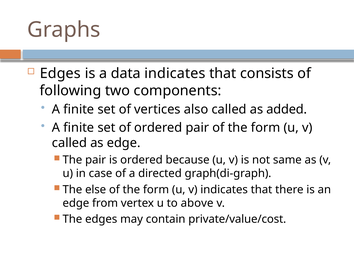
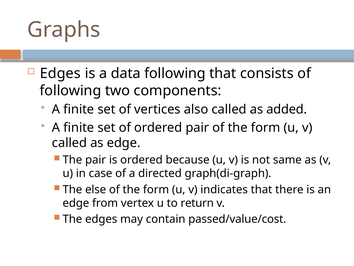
data indicates: indicates -> following
above: above -> return
private/value/cost: private/value/cost -> passed/value/cost
